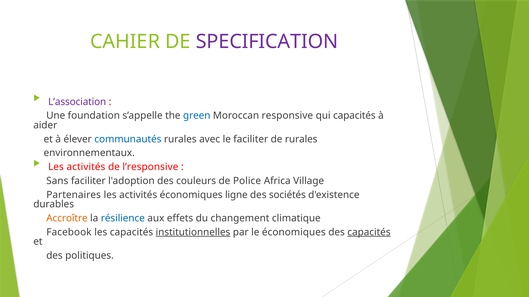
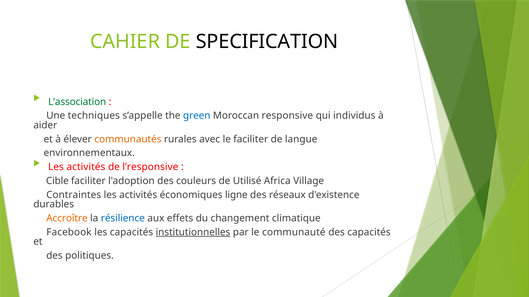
SPECIFICATION colour: purple -> black
L’association colour: purple -> green
foundation: foundation -> techniques
qui capacités: capacités -> individus
communautés colour: blue -> orange
de rurales: rurales -> langue
Sans: Sans -> Cible
Police: Police -> Utilisé
Partenaires: Partenaires -> Contraintes
sociétés: sociétés -> réseaux
le économiques: économiques -> communauté
capacités at (369, 233) underline: present -> none
